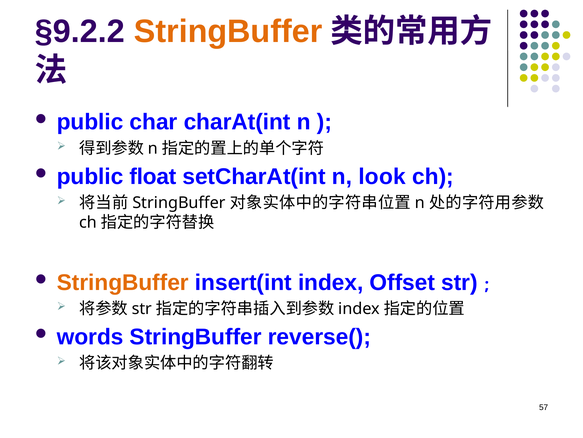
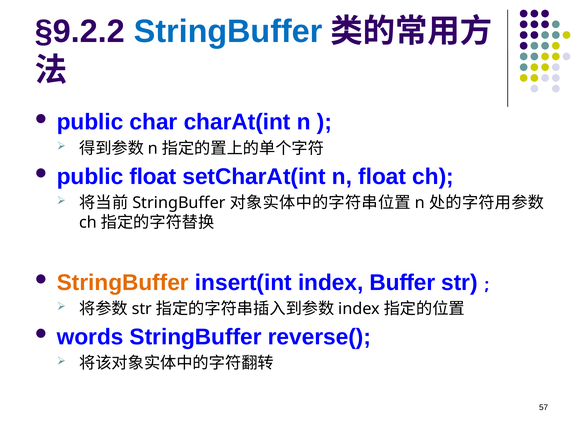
StringBuffer at (228, 31) colour: orange -> blue
n look: look -> float
Offset: Offset -> Buffer
